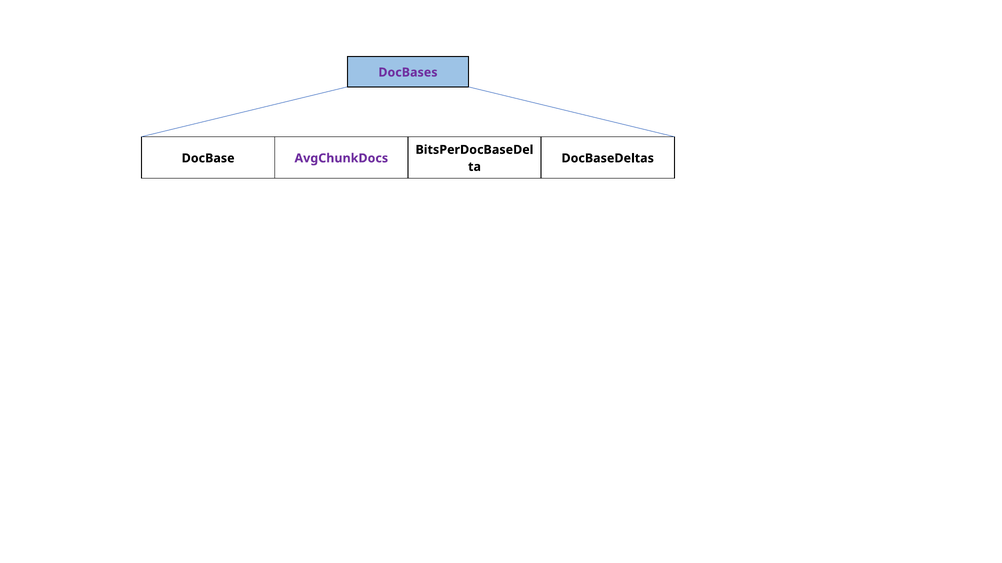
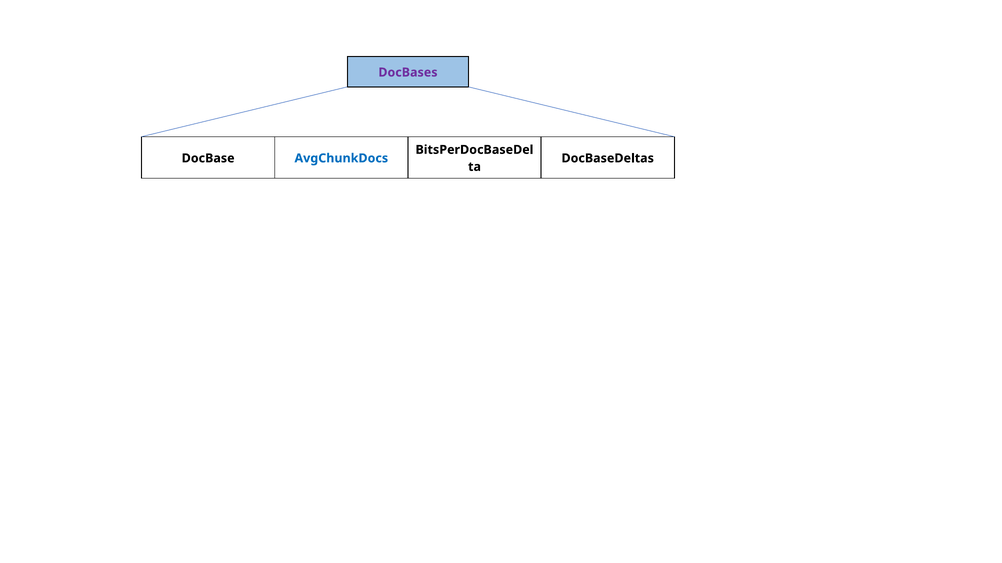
AvgChunkDocs colour: purple -> blue
